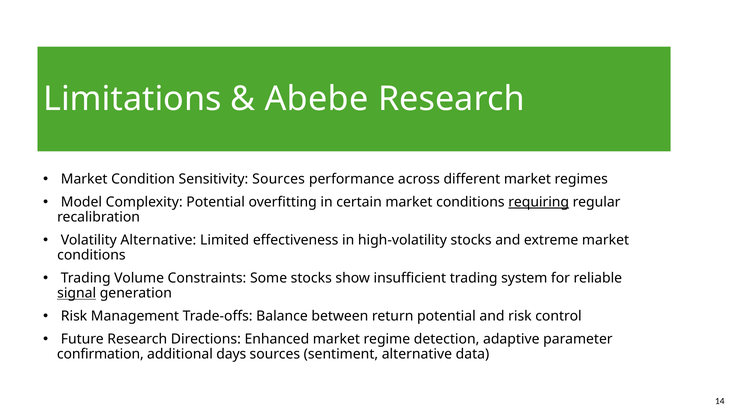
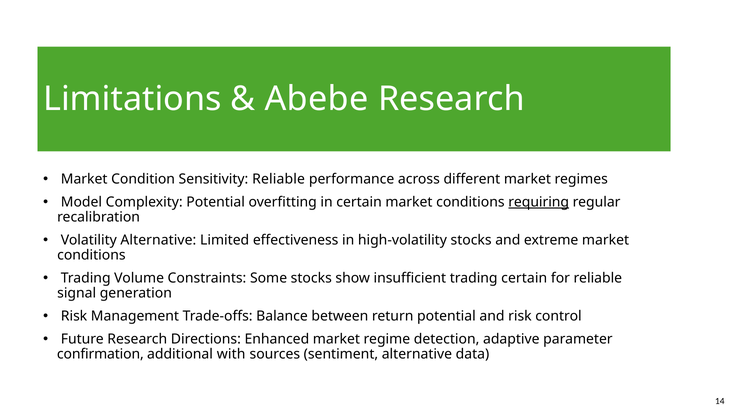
Sensitivity Sources: Sources -> Reliable
trading system: system -> certain
signal underline: present -> none
days: days -> with
